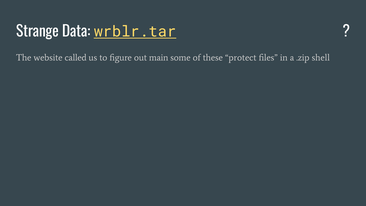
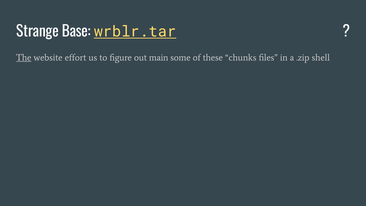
Data: Data -> Base
The underline: none -> present
called: called -> effort
protect: protect -> chunks
